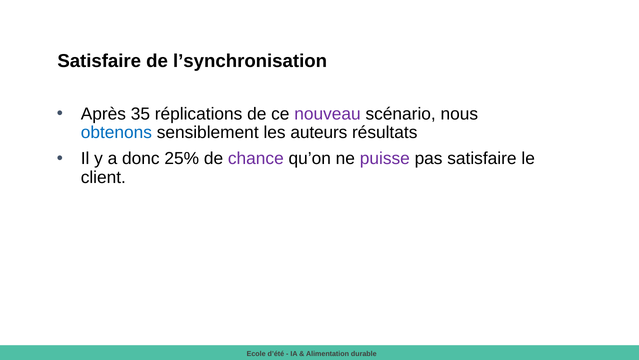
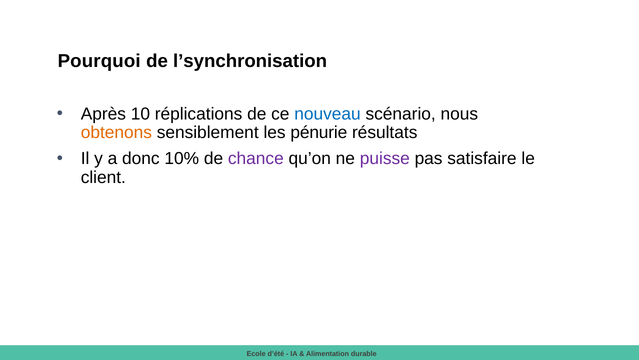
Satisfaire at (99, 61): Satisfaire -> Pourquoi
35: 35 -> 10
nouveau colour: purple -> blue
obtenons colour: blue -> orange
auteurs: auteurs -> pénurie
25%: 25% -> 10%
